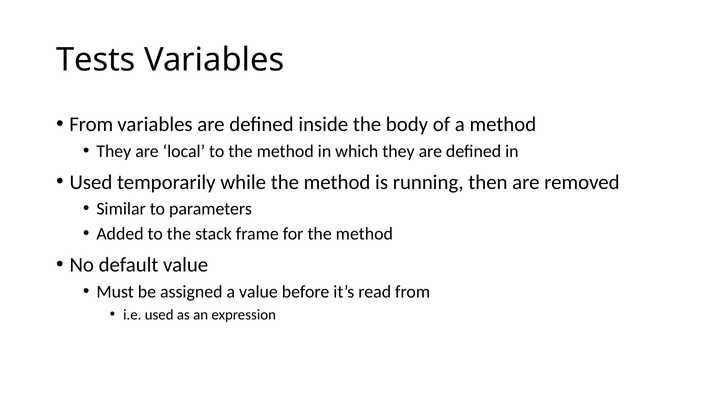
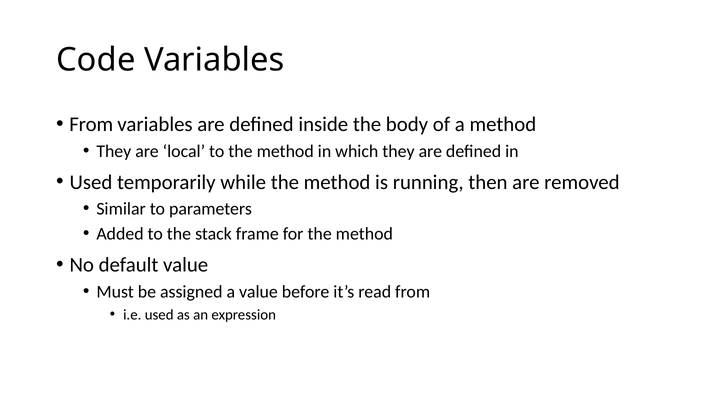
Tests: Tests -> Code
